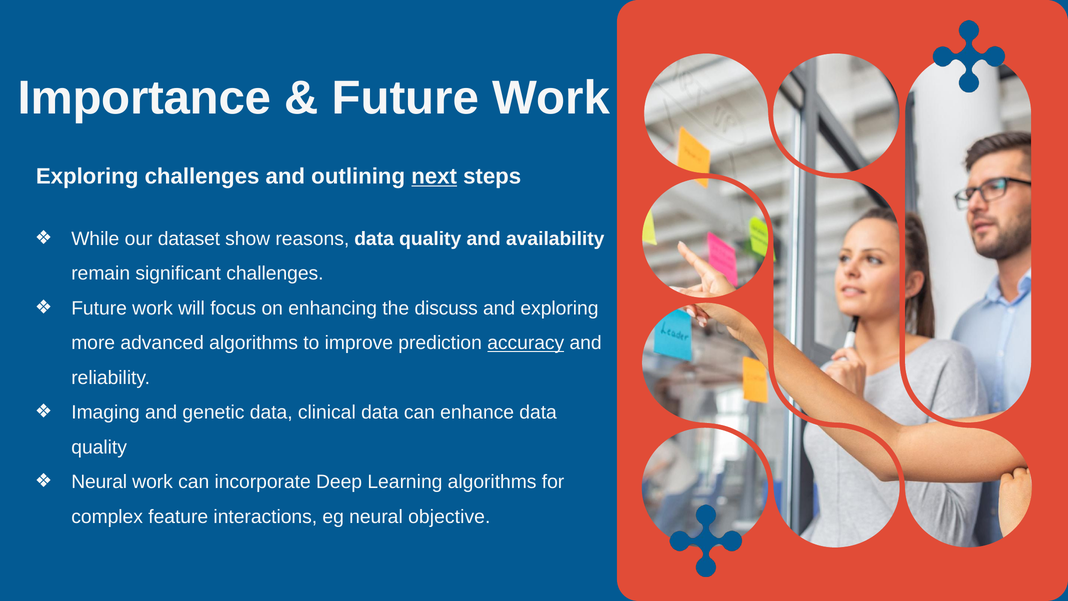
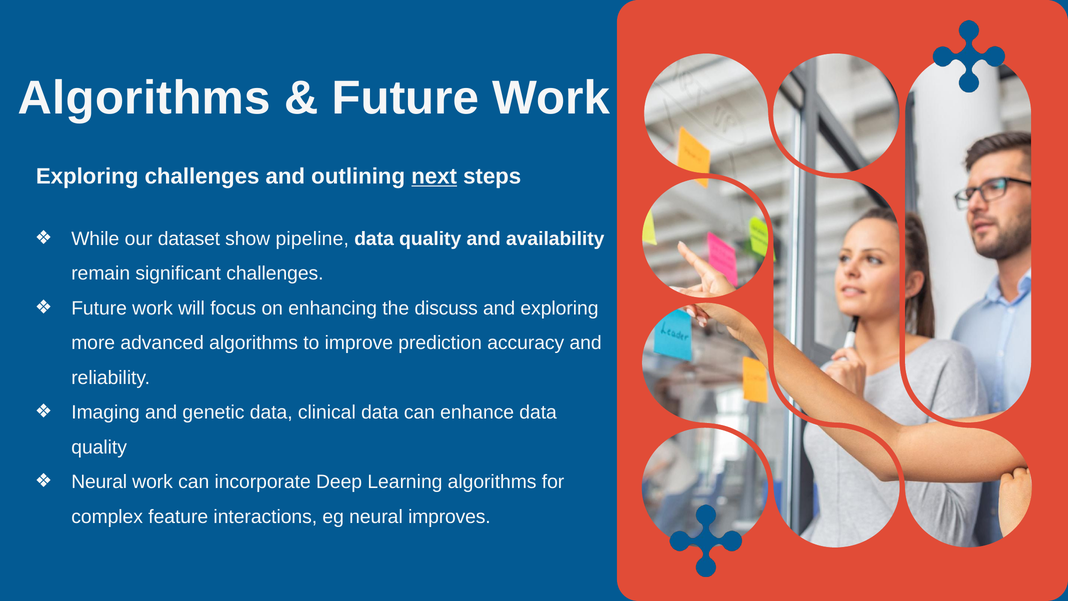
Importance at (145, 98): Importance -> Algorithms
reasons: reasons -> pipeline
accuracy underline: present -> none
objective: objective -> improves
